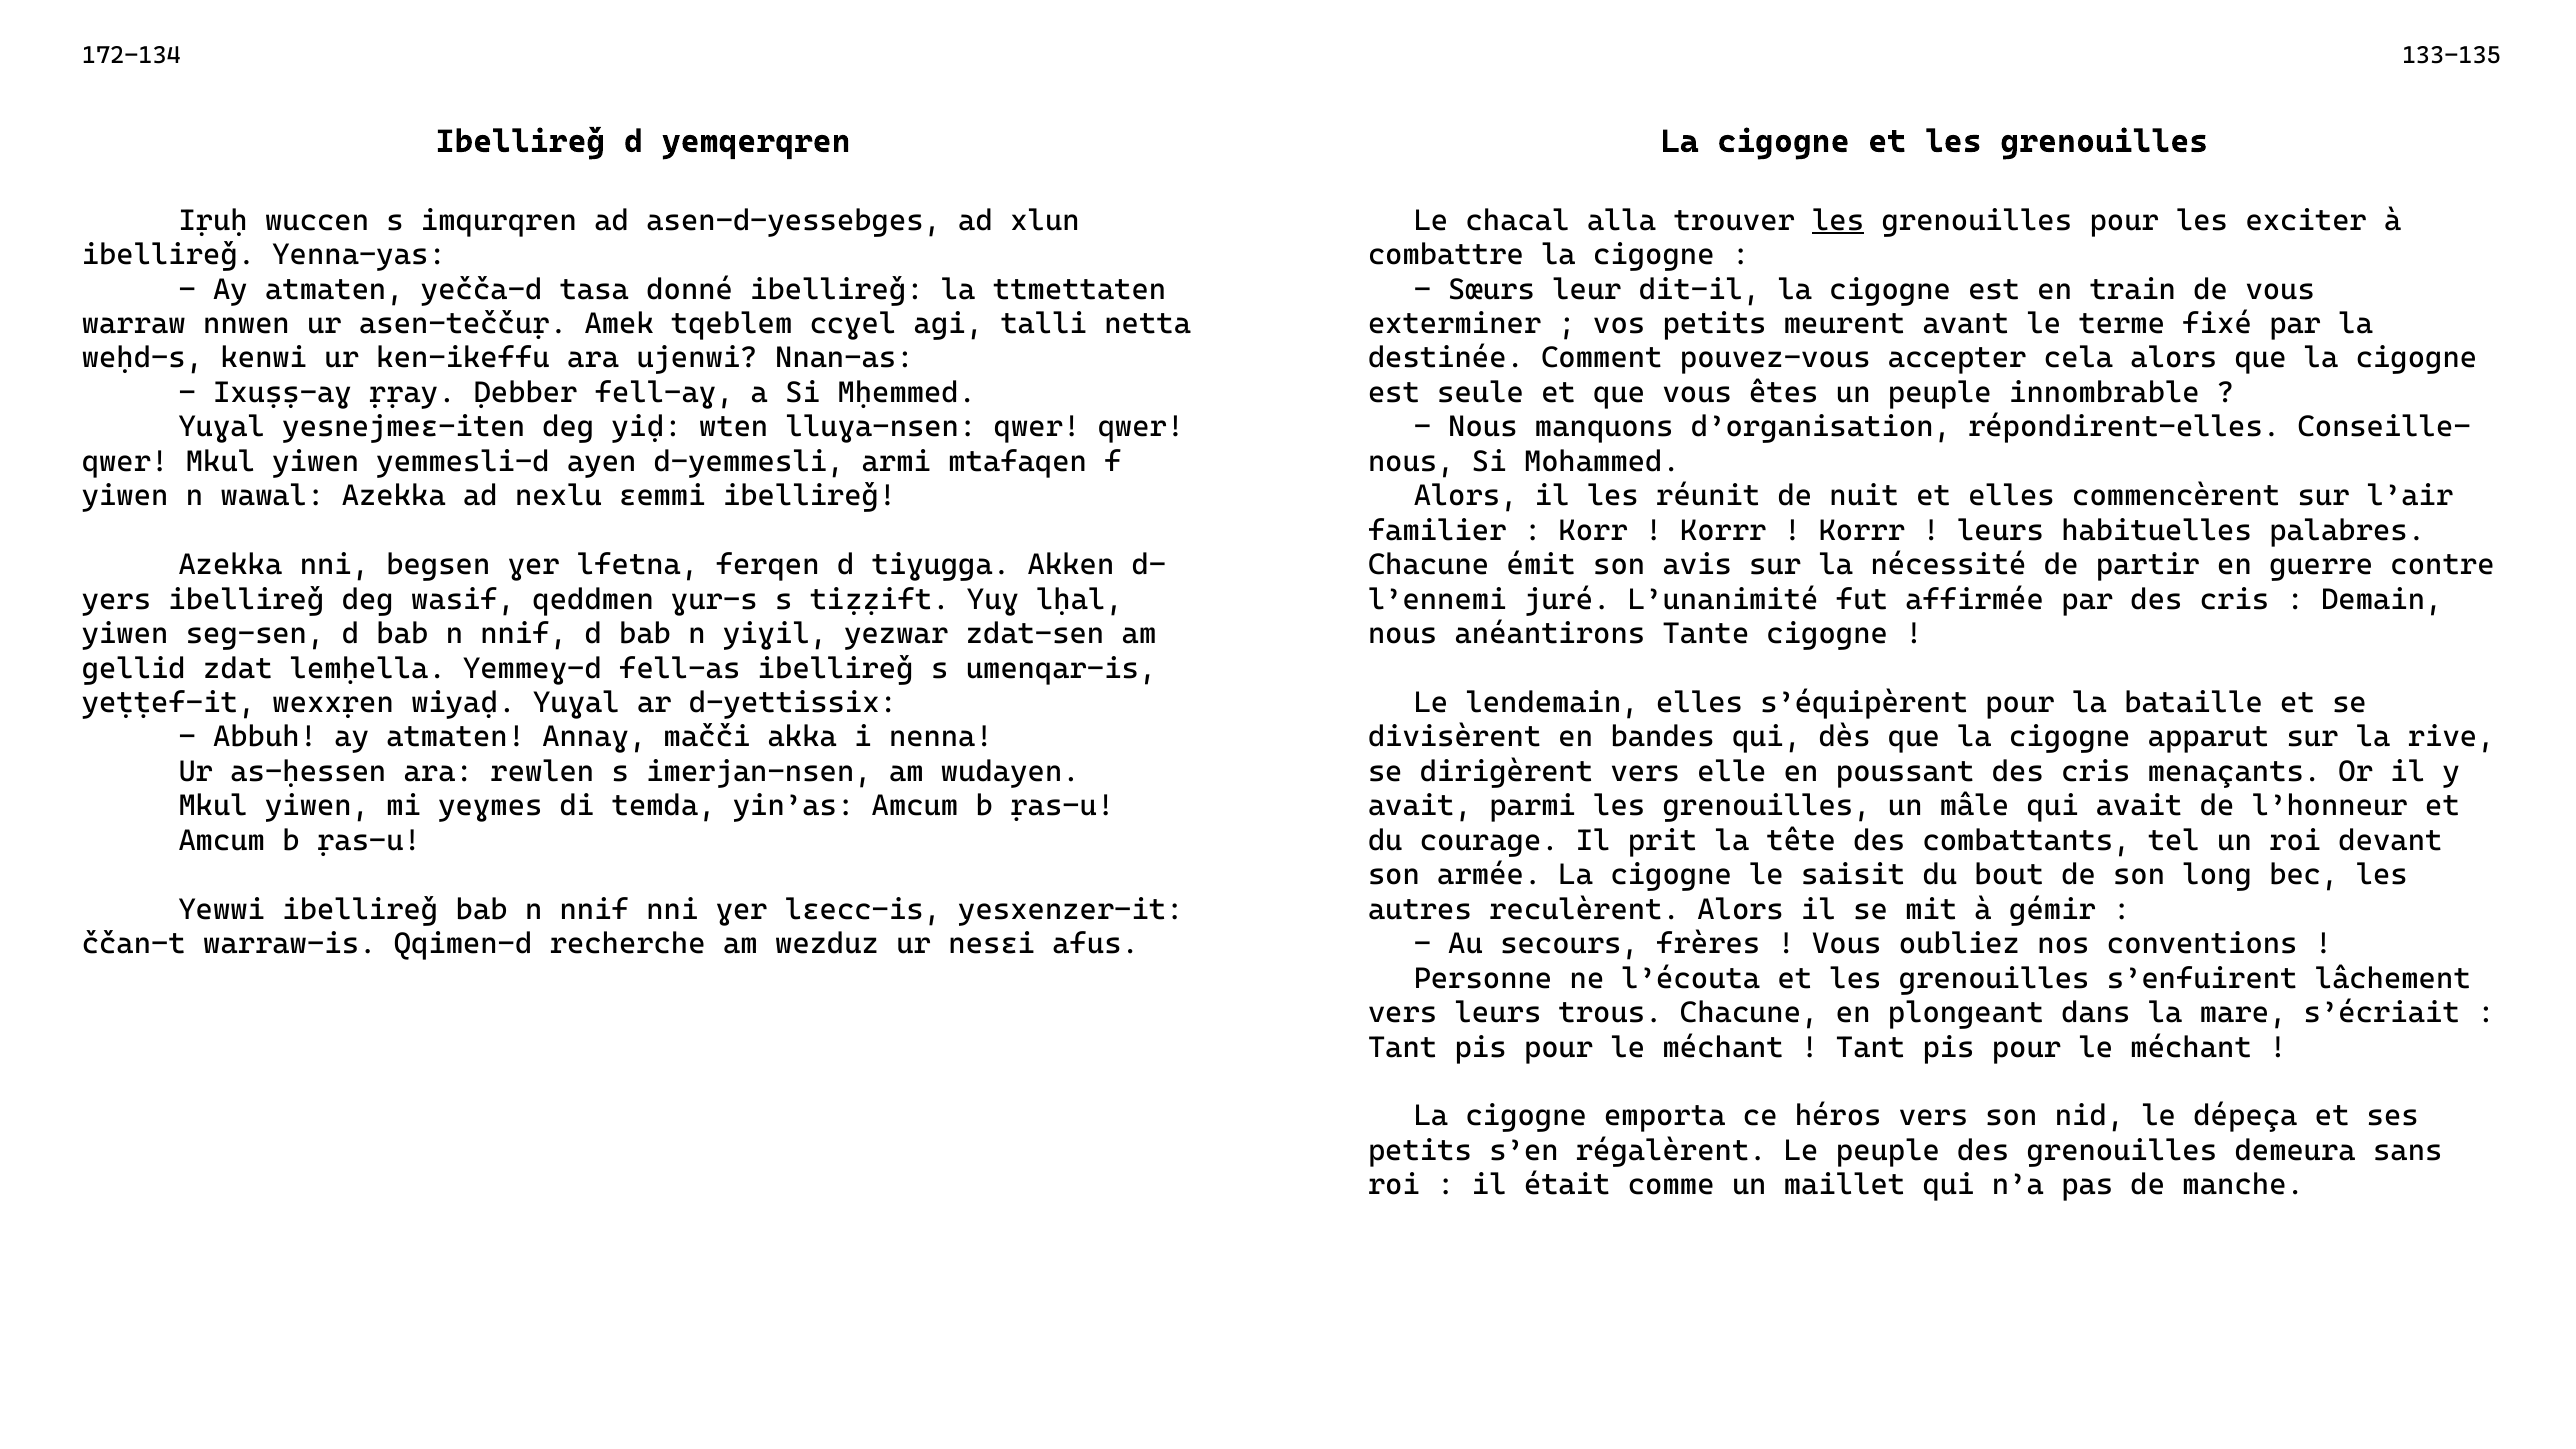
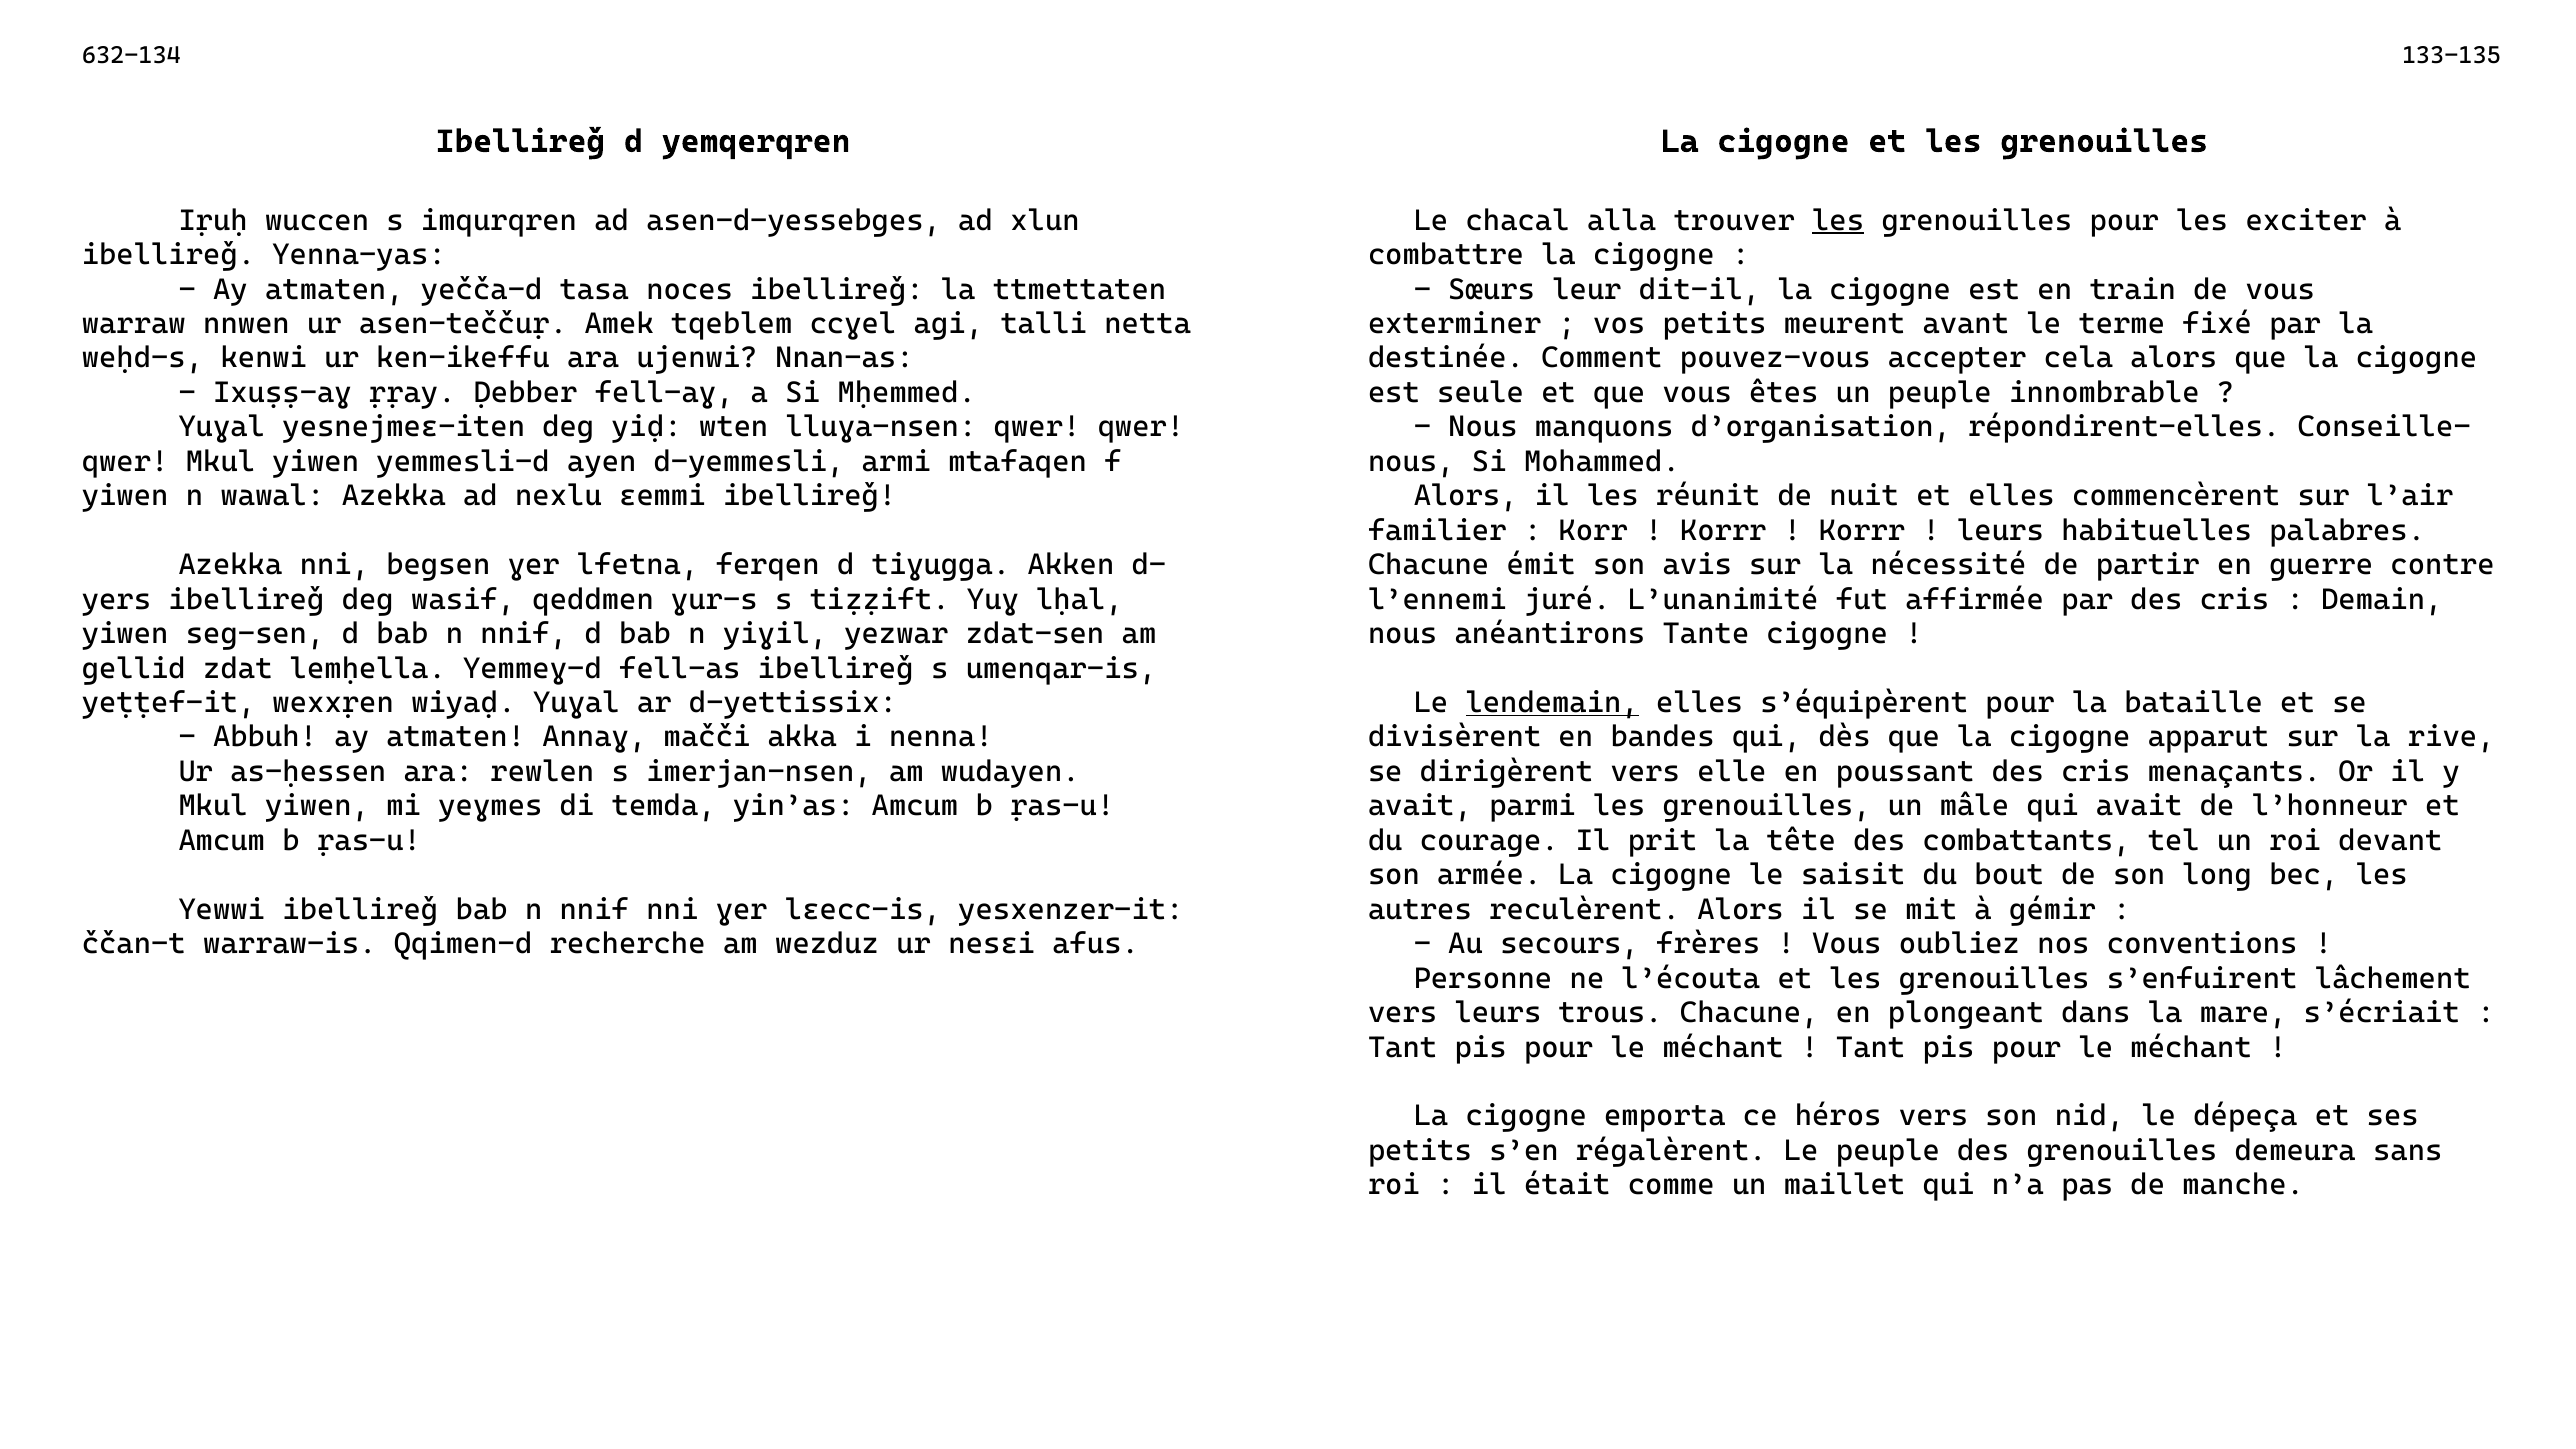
172-134: 172-134 -> 632-134
donné: donné -> noces
lendemain underline: none -> present
